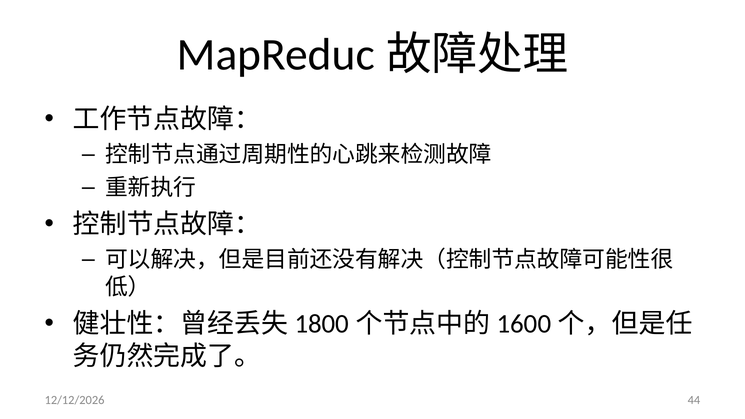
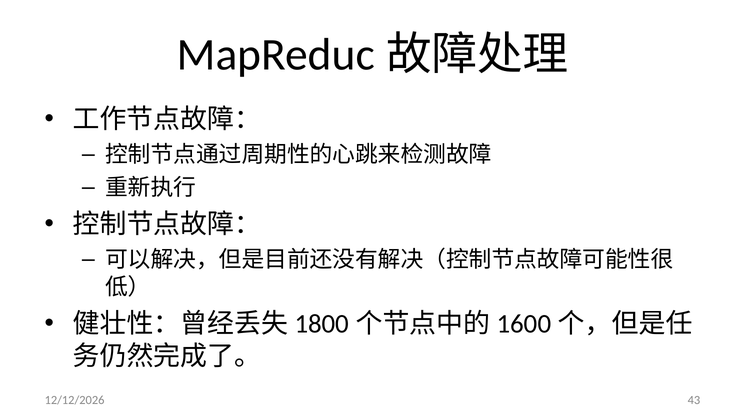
44: 44 -> 43
